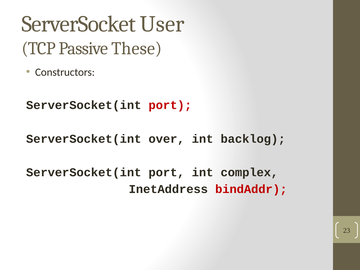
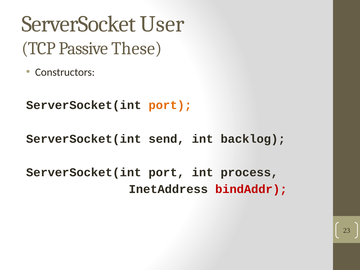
port at (170, 105) colour: red -> orange
over: over -> send
complex: complex -> process
